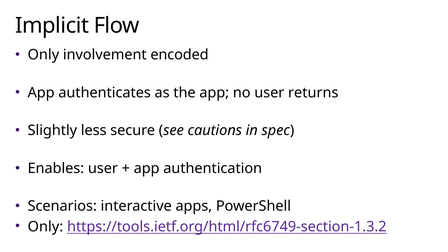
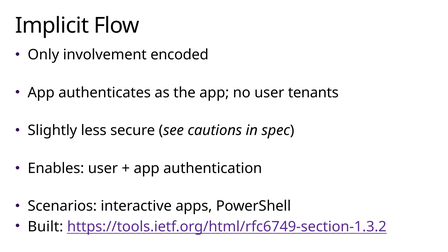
returns: returns -> tenants
Only at (45, 227): Only -> Built
